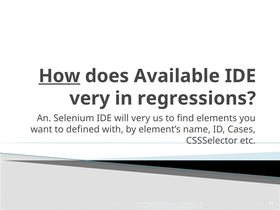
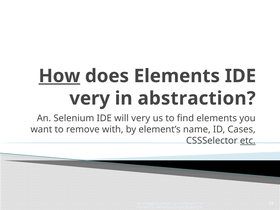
does Available: Available -> Elements
regressions: regressions -> abstraction
defined: defined -> remove
etc underline: none -> present
